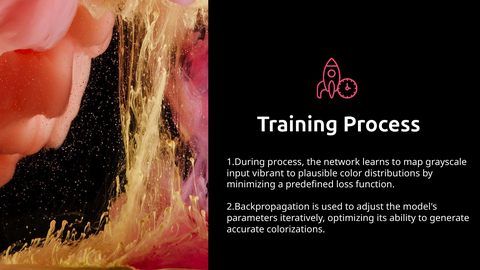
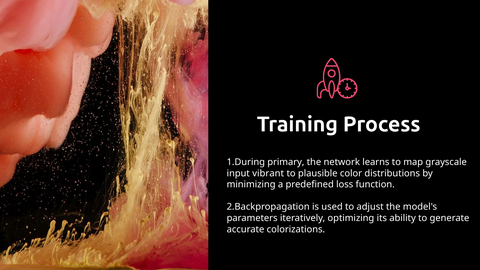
1.During process: process -> primary
